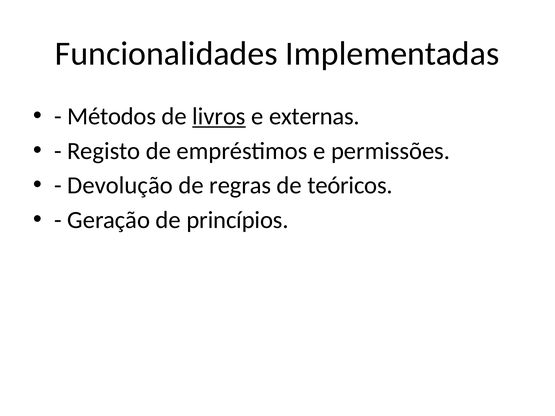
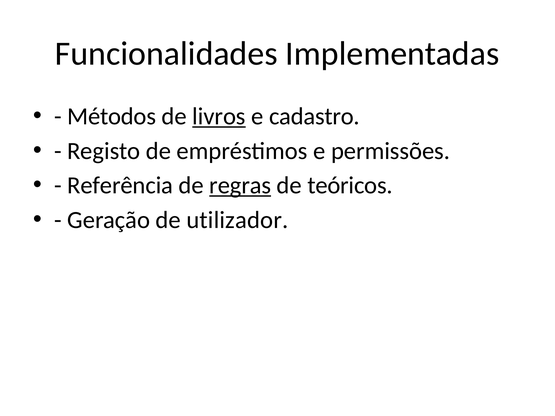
externas: externas -> cadastro
Devolução: Devolução -> Referência
regras underline: none -> present
princípios: princípios -> utilizador
